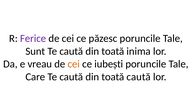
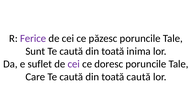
vreau: vreau -> suflet
cei at (74, 64) colour: orange -> purple
iubești: iubești -> doresc
